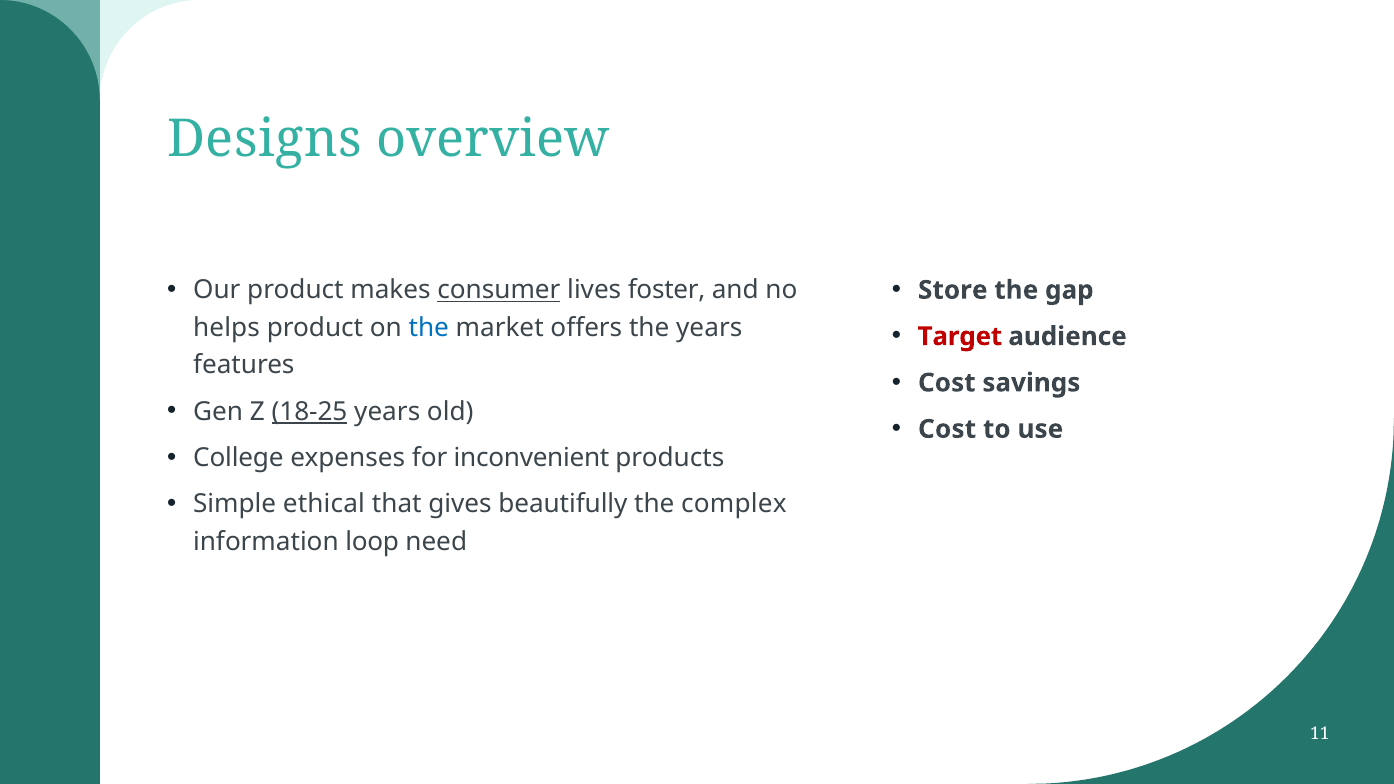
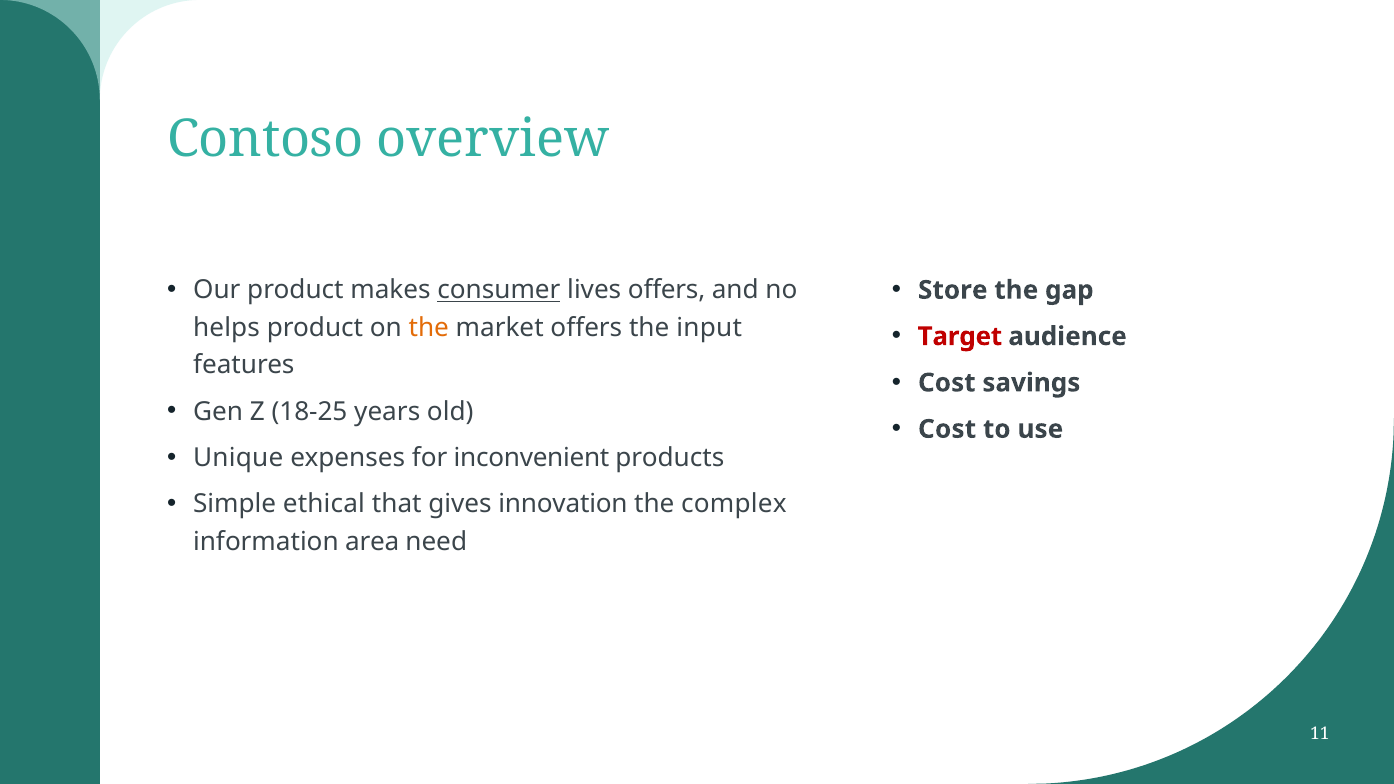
Designs: Designs -> Contoso
lives foster: foster -> offers
the at (429, 328) colour: blue -> orange
the years: years -> input
18-25 underline: present -> none
College: College -> Unique
beautifully: beautifully -> innovation
loop: loop -> area
